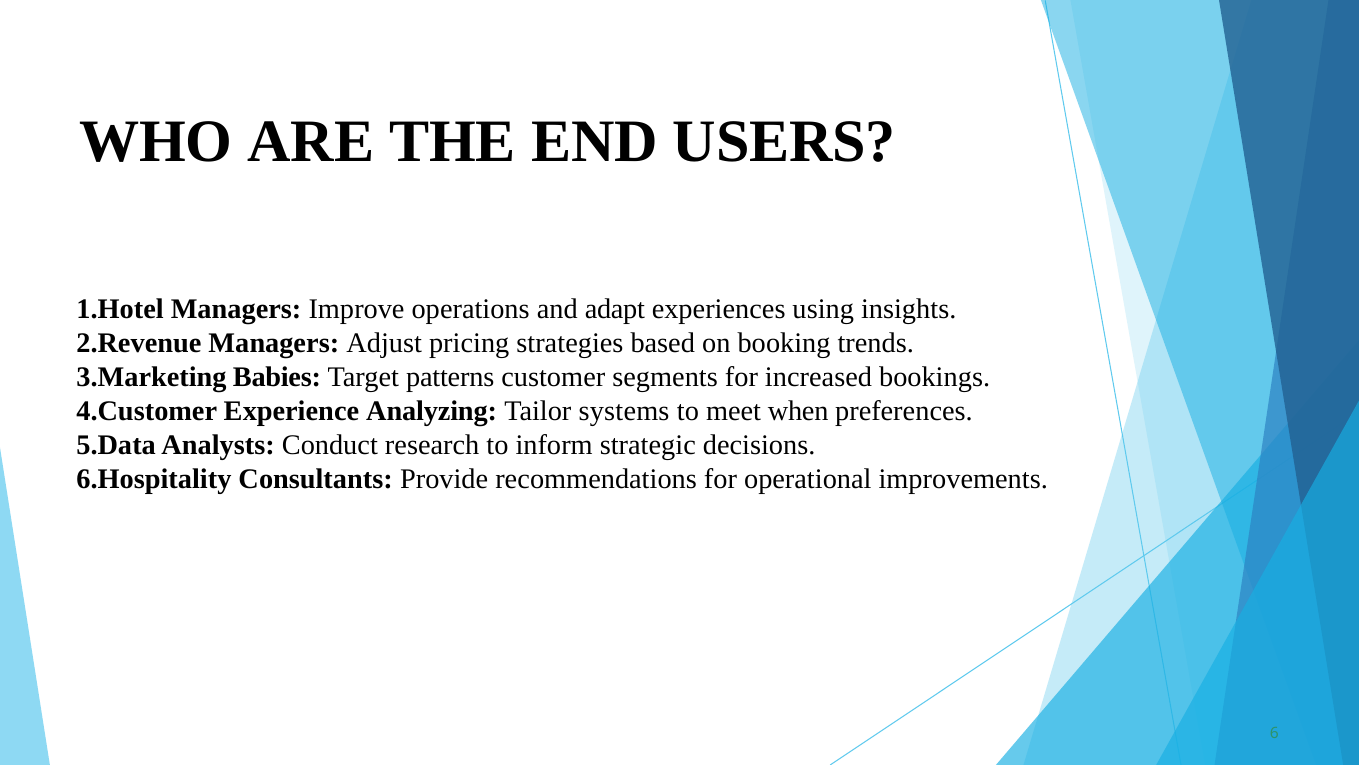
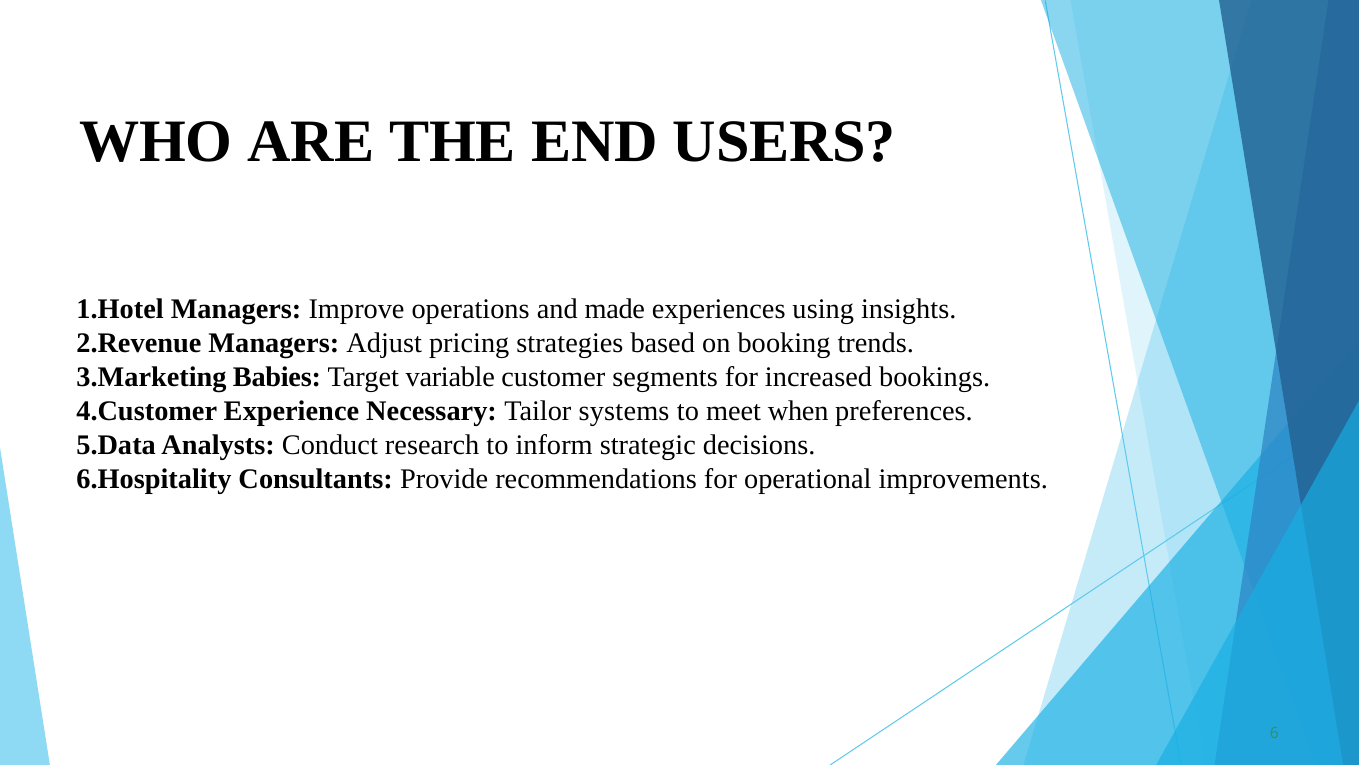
adapt: adapt -> made
patterns: patterns -> variable
Analyzing: Analyzing -> Necessary
